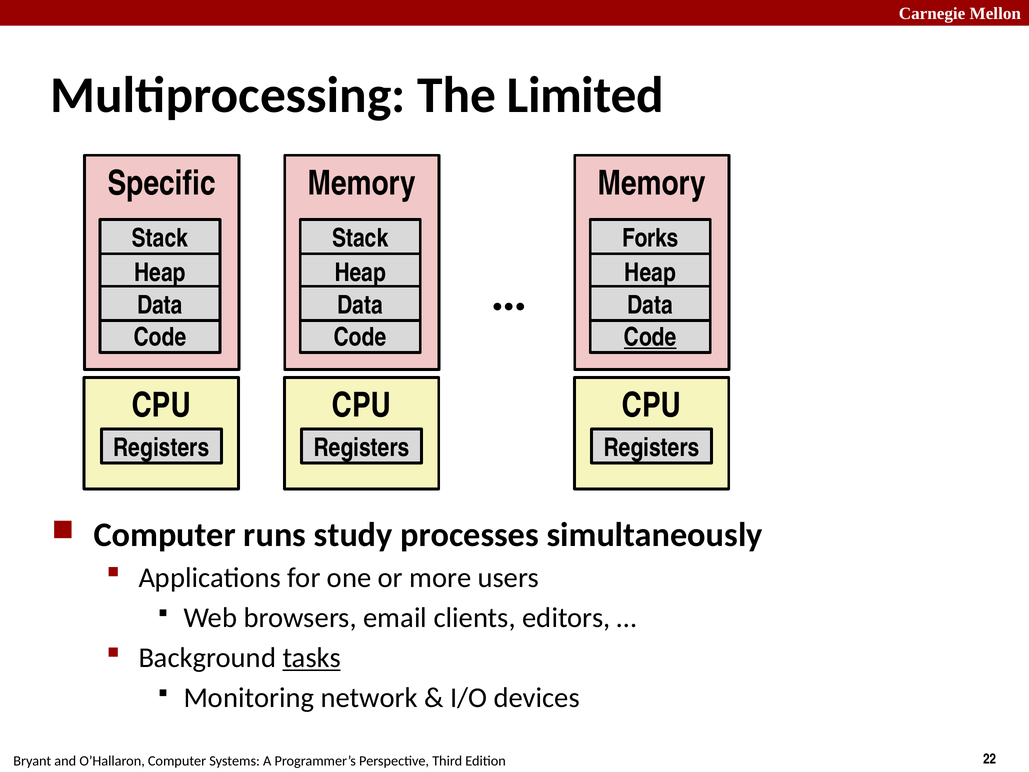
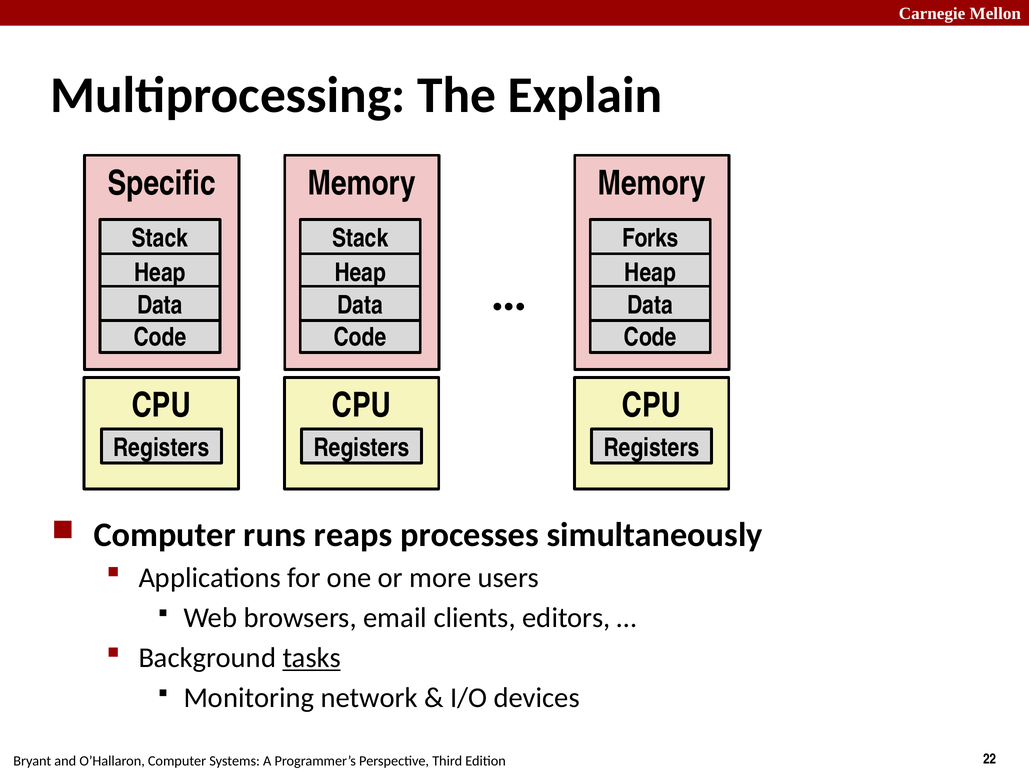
Limited: Limited -> Explain
Code at (650, 337) underline: present -> none
study: study -> reaps
